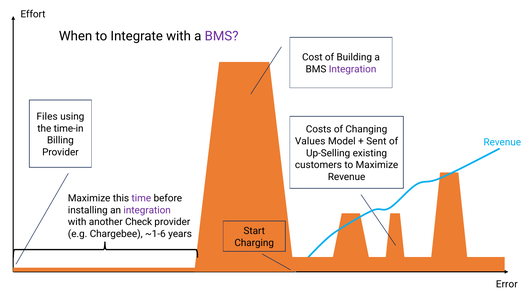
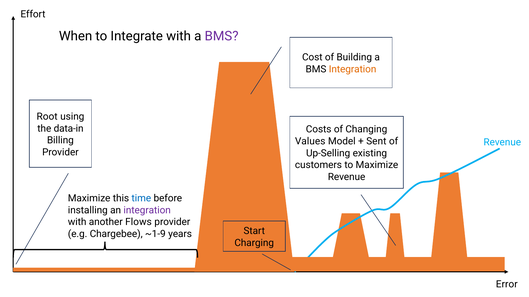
Integration at (353, 69) colour: purple -> orange
Files: Files -> Root
time-in: time-in -> data-in
time colour: purple -> blue
Check: Check -> Flows
~1-6: ~1-6 -> ~1-9
